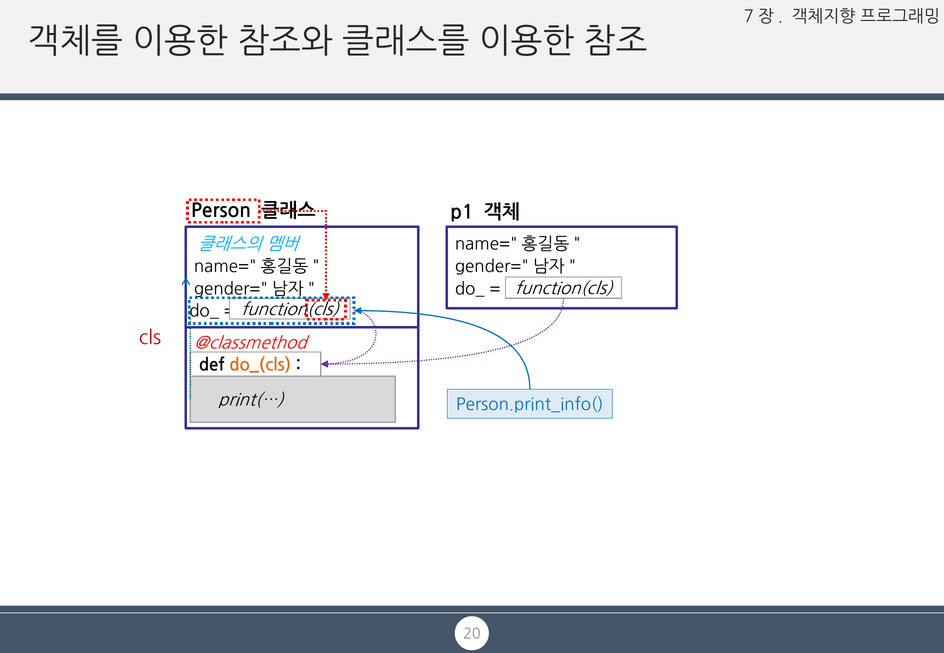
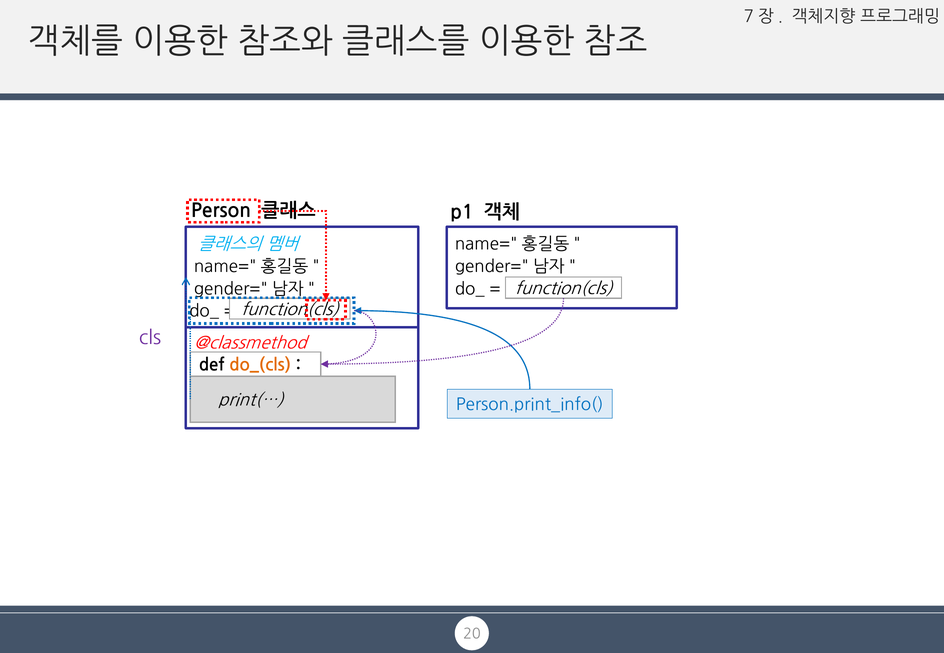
cls colour: red -> purple
